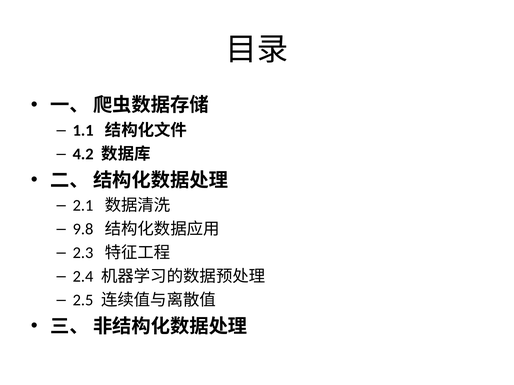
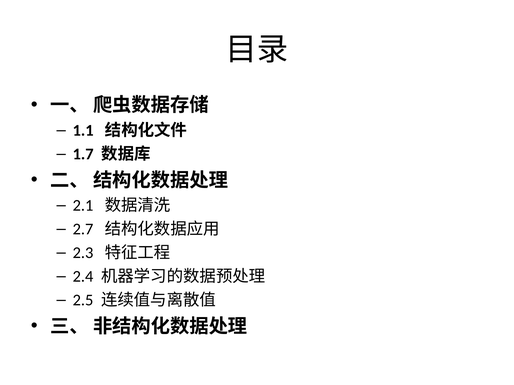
4.2: 4.2 -> 1.7
9.8: 9.8 -> 2.7
